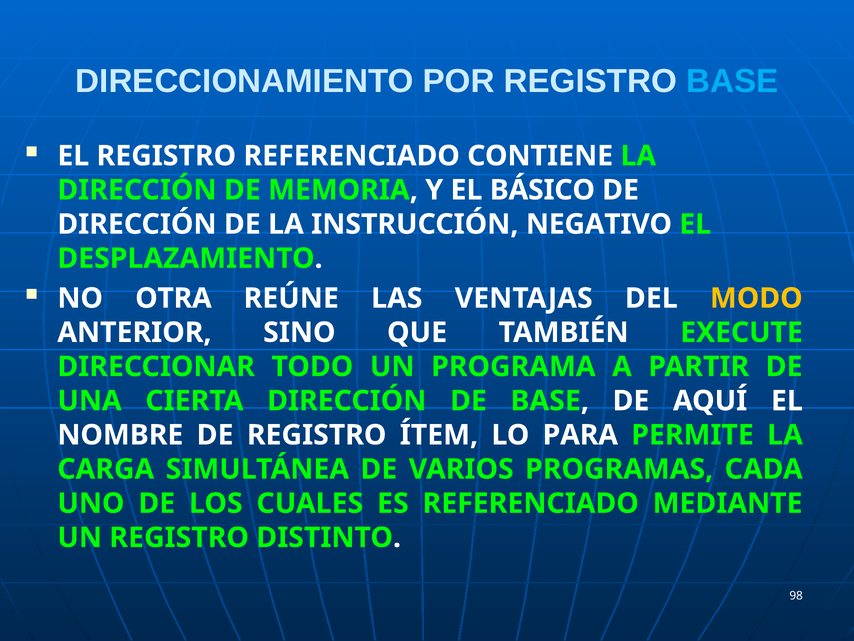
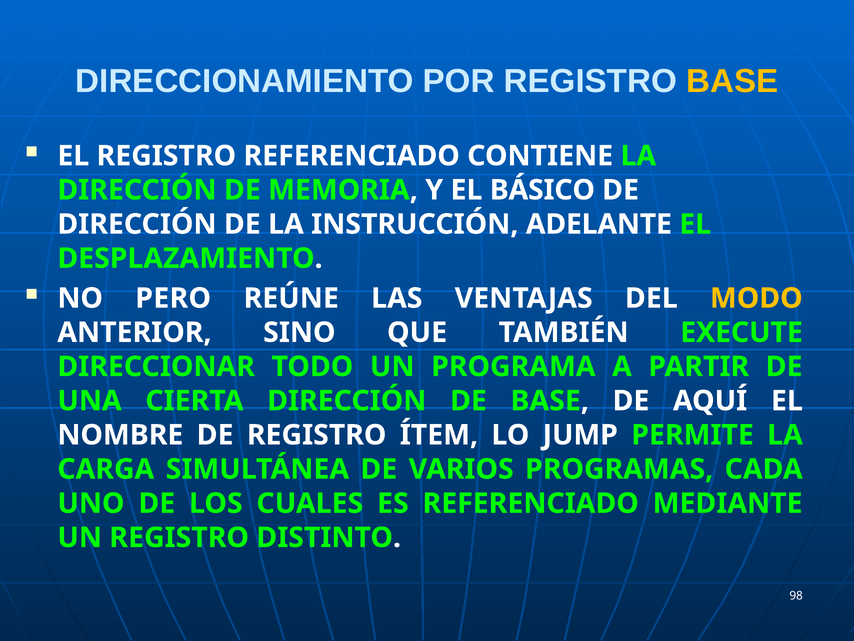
BASE at (732, 81) colour: light blue -> yellow
NEGATIVO: NEGATIVO -> ADELANTE
OTRA: OTRA -> PERO
PARA: PARA -> JUMP
